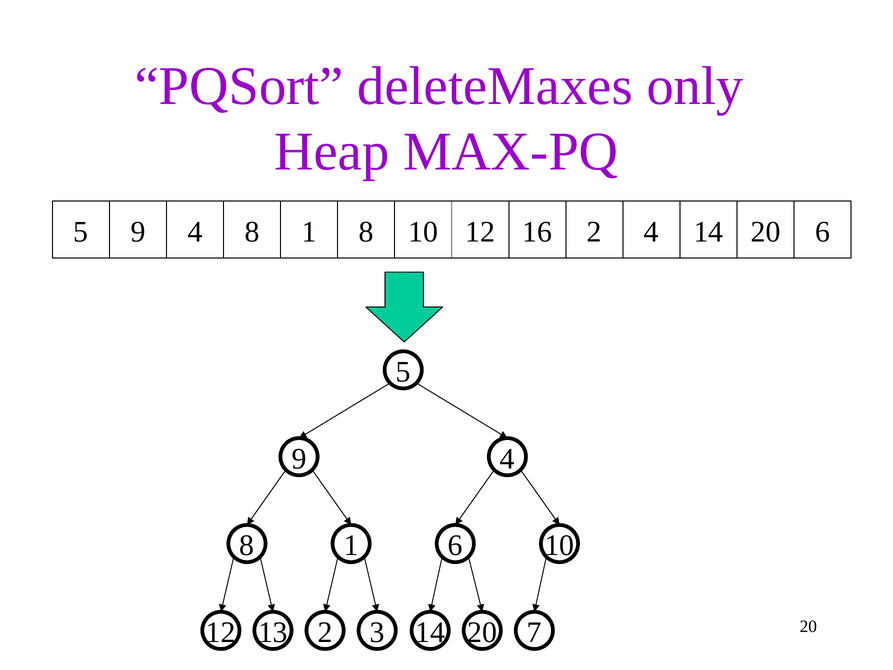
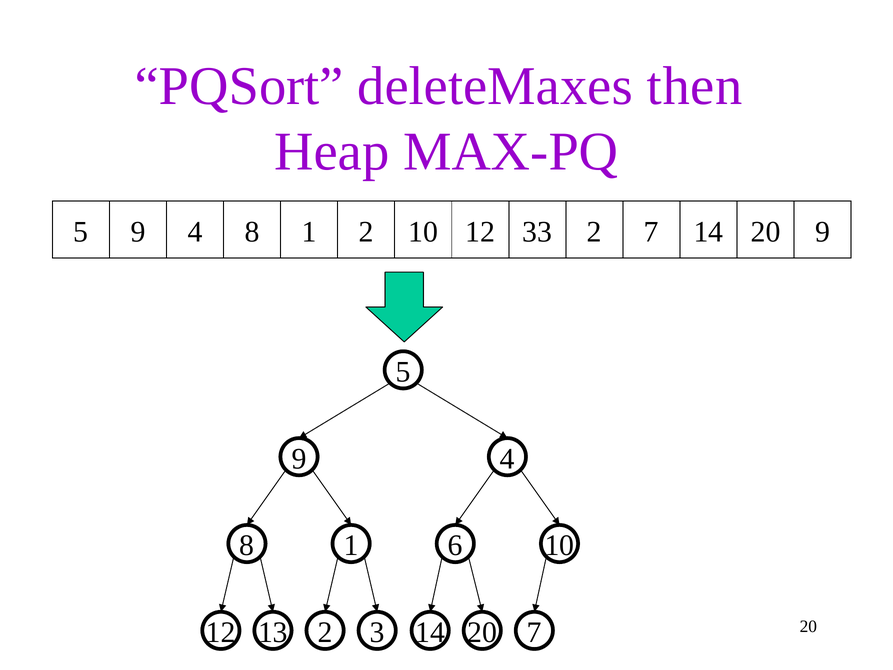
only: only -> then
8 1 8: 8 -> 2
16: 16 -> 33
2 4: 4 -> 7
20 6: 6 -> 9
